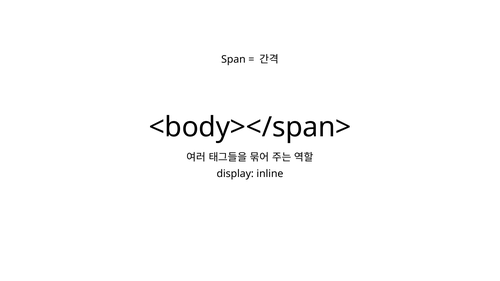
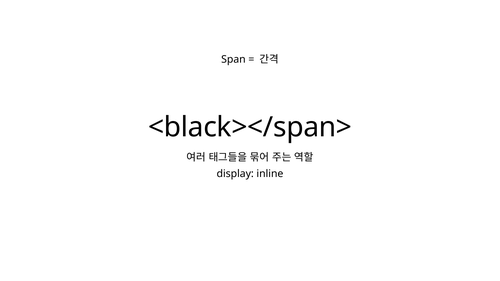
<body></span>: <body></span> -> <black></span>
